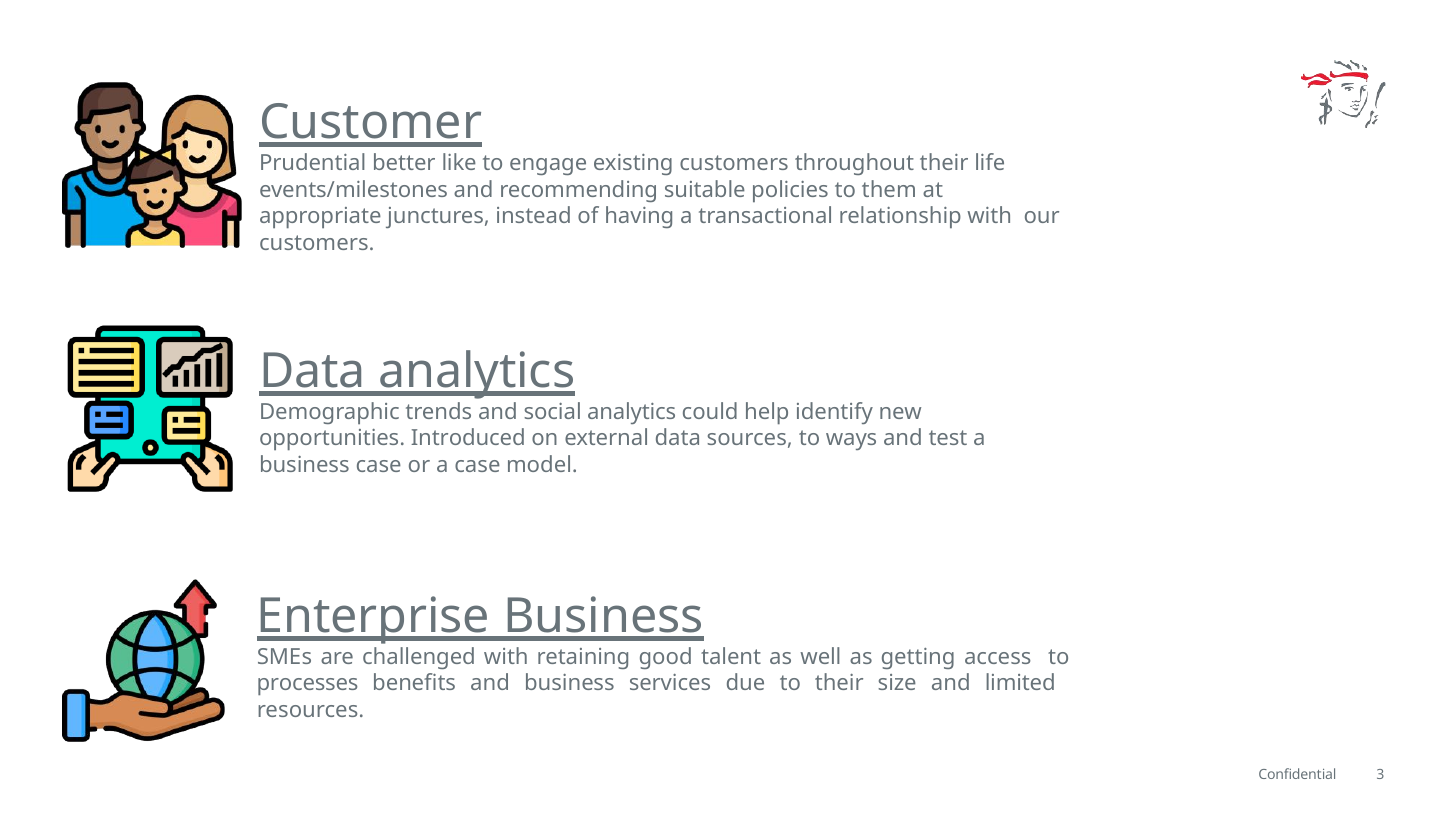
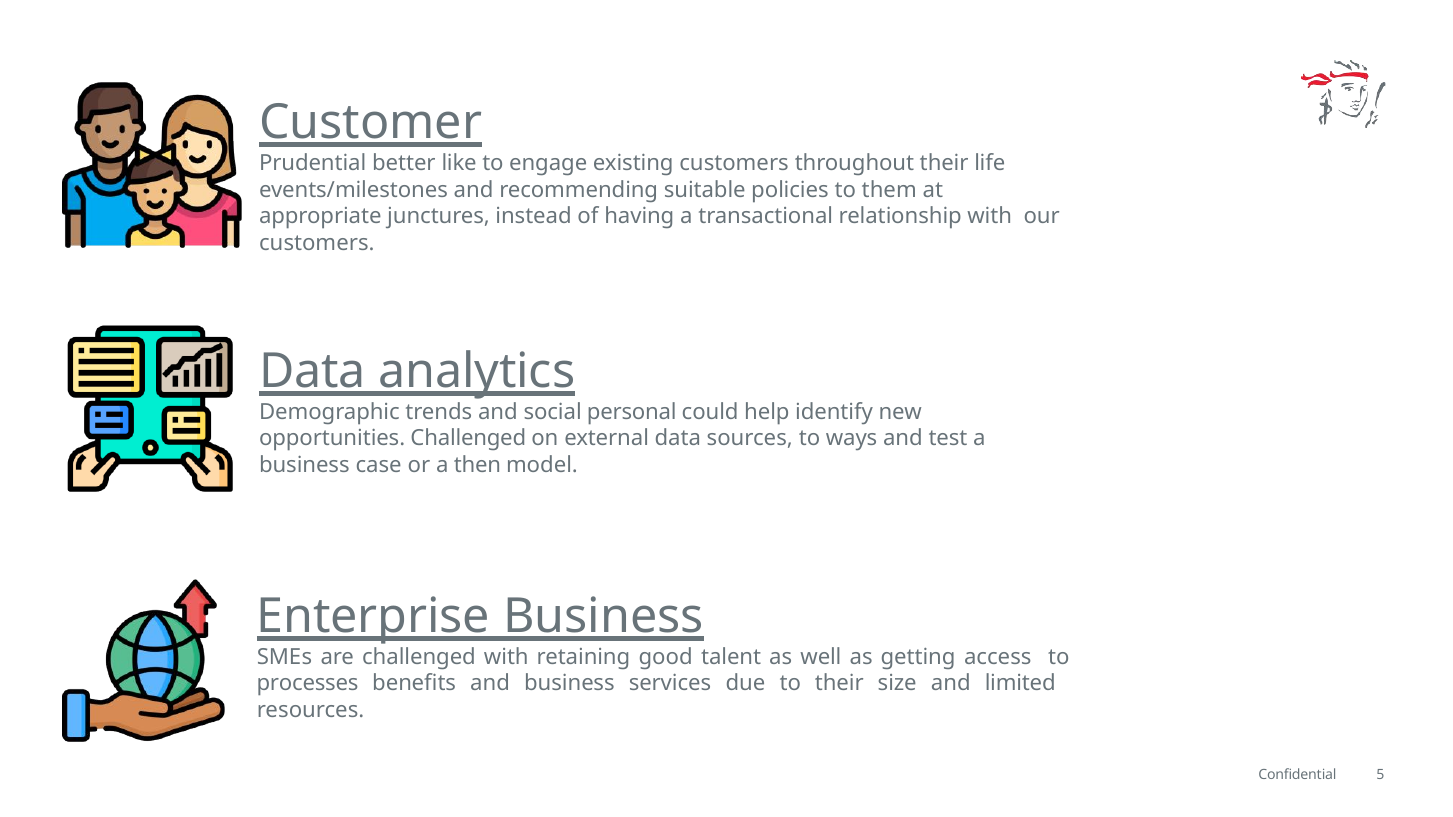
social analytics: analytics -> personal
opportunities Introduced: Introduced -> Challenged
a case: case -> then
3: 3 -> 5
